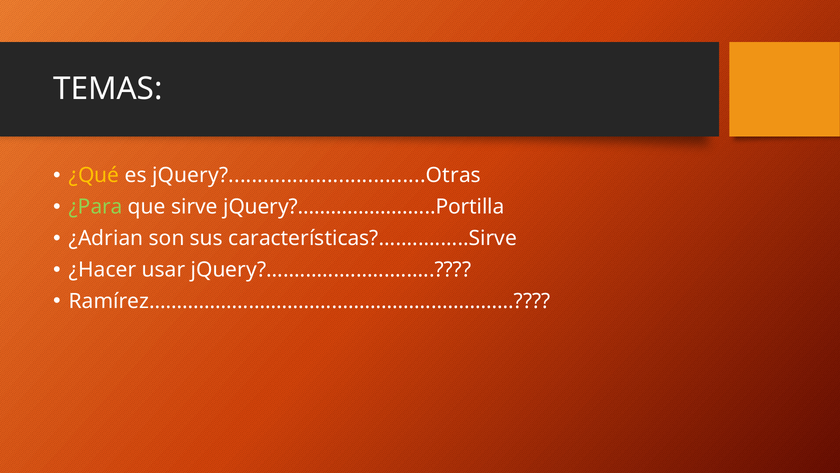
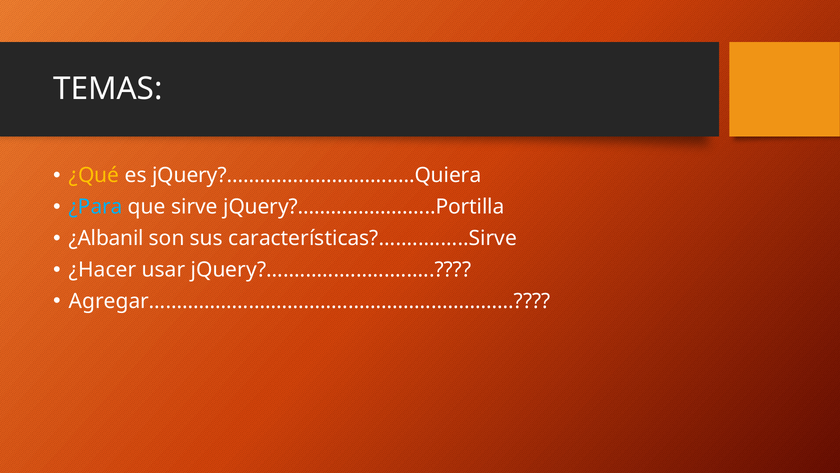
jQuery?..................................Otras: jQuery?..................................Otras -> jQuery?..................................Quiera
¿Para colour: light green -> light blue
¿Adrian: ¿Adrian -> ¿Albanil
Ramírez…………………………………………………………: Ramírez………………………………………………………… -> Agregar…………………………………………………………
